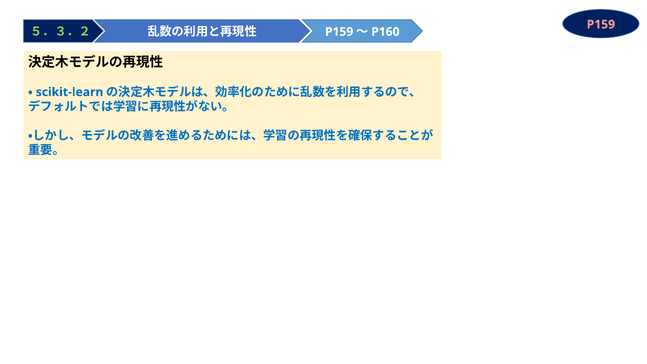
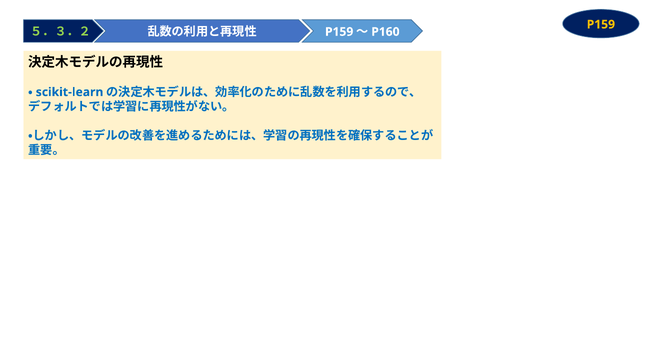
P159 at (601, 24) colour: pink -> yellow
